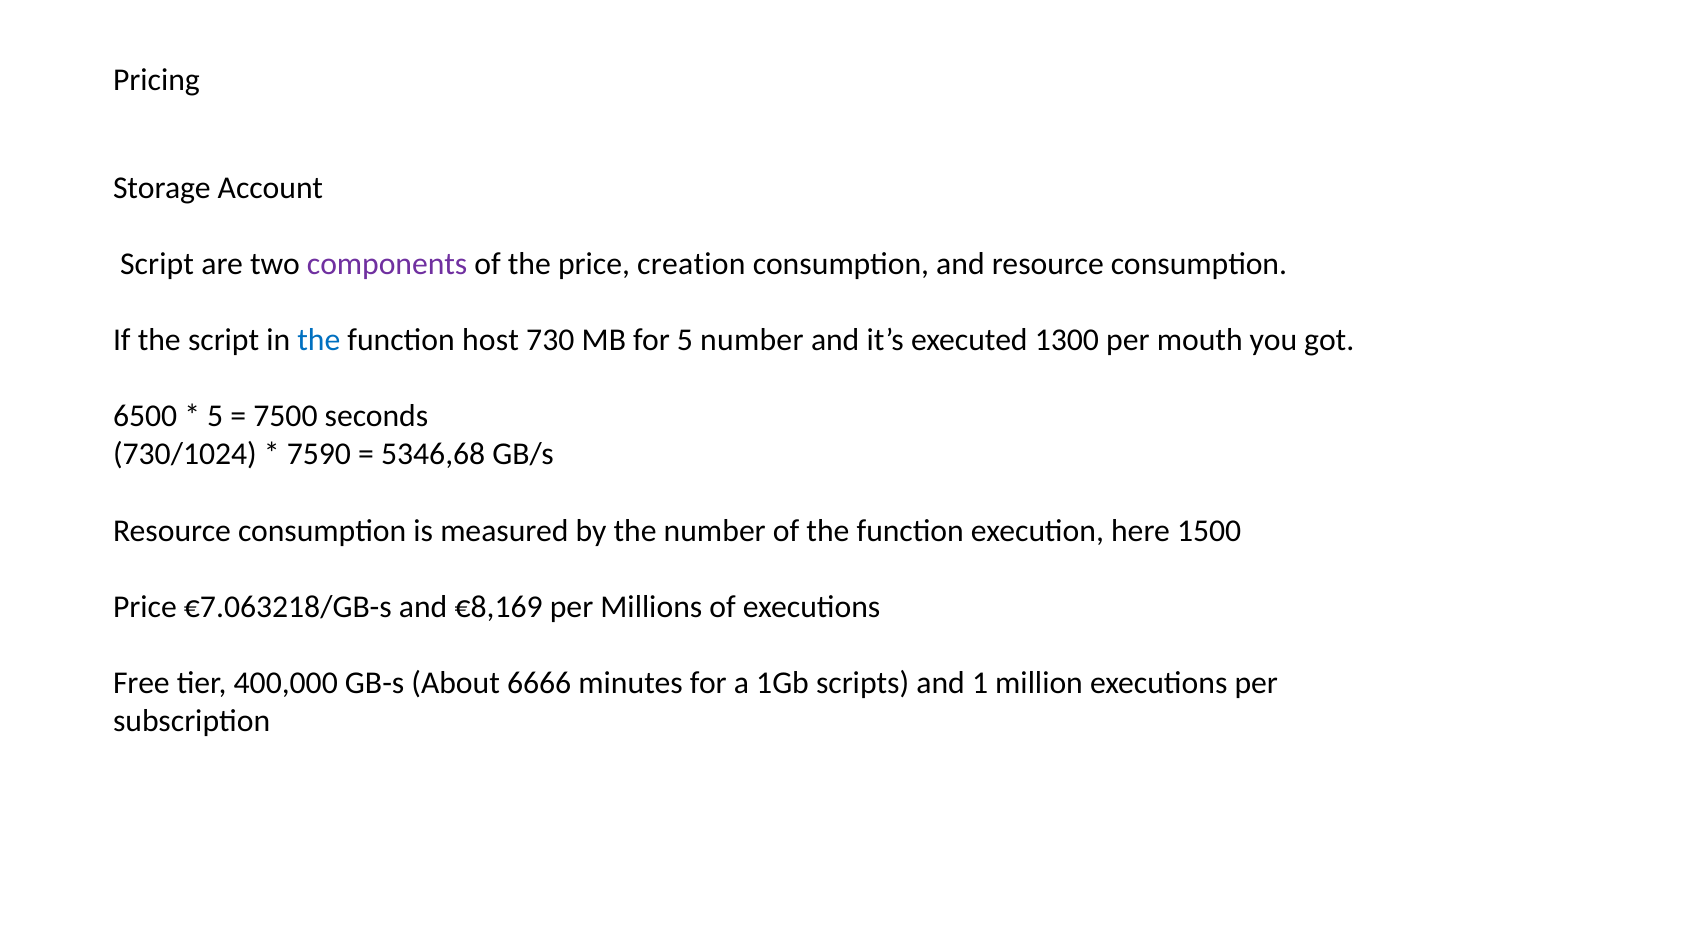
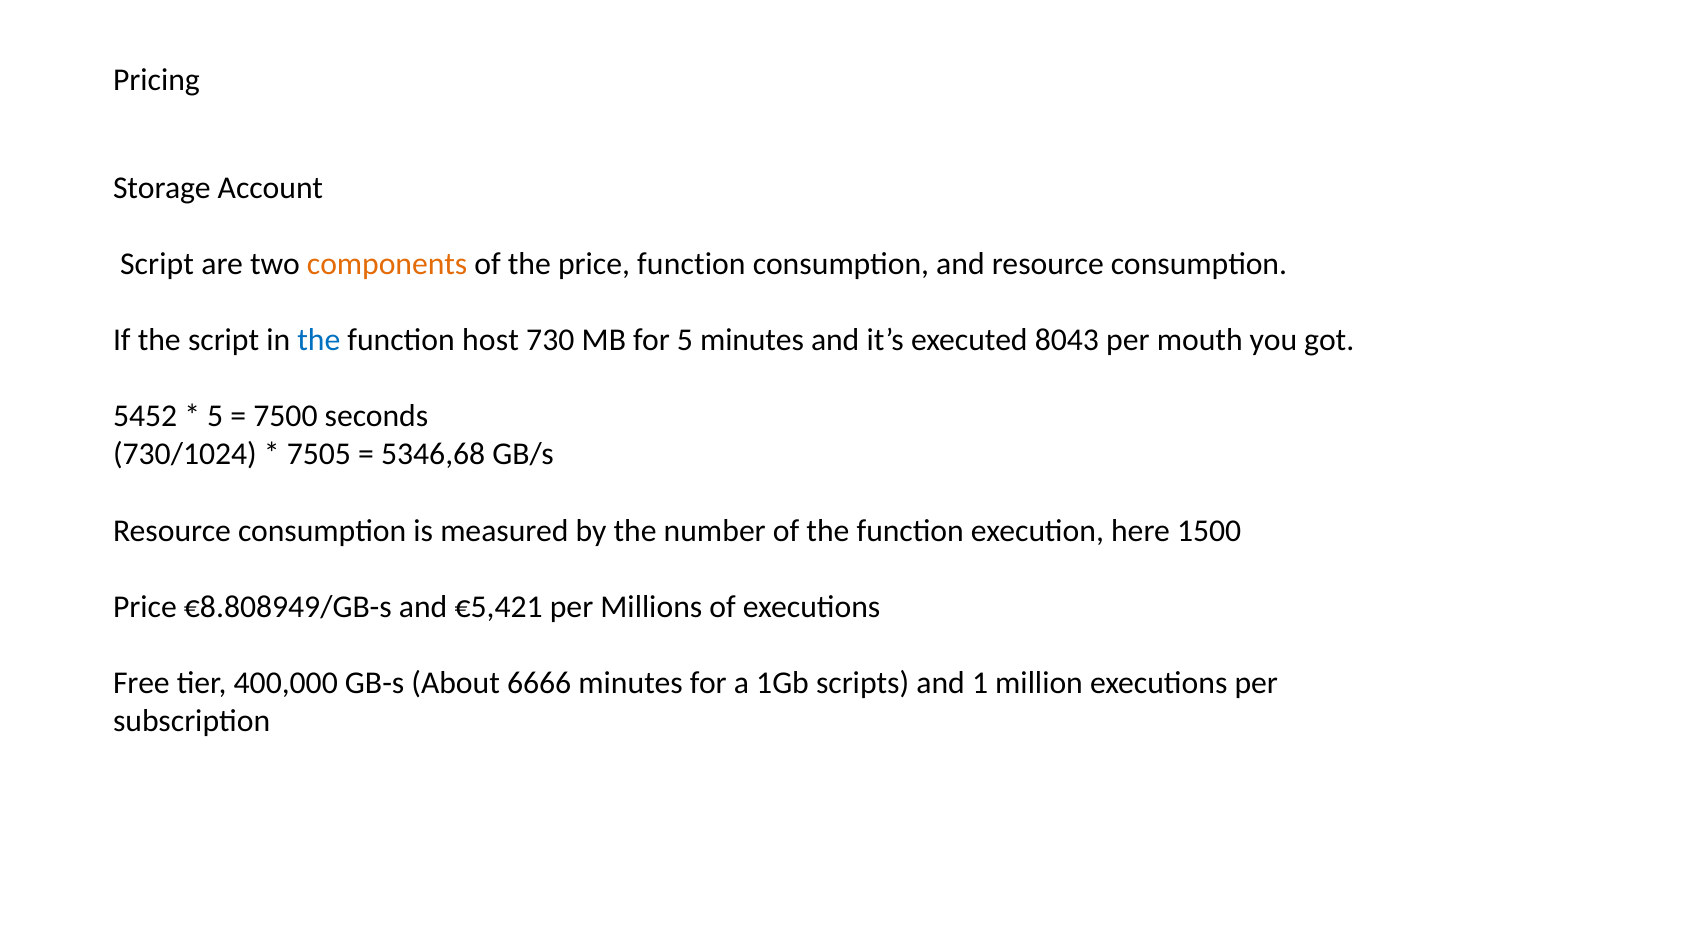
components colour: purple -> orange
price creation: creation -> function
5 number: number -> minutes
1300: 1300 -> 8043
6500: 6500 -> 5452
7590: 7590 -> 7505
€7.063218/GB-s: €7.063218/GB-s -> €8.808949/GB-s
€8,169: €8,169 -> €5,421
